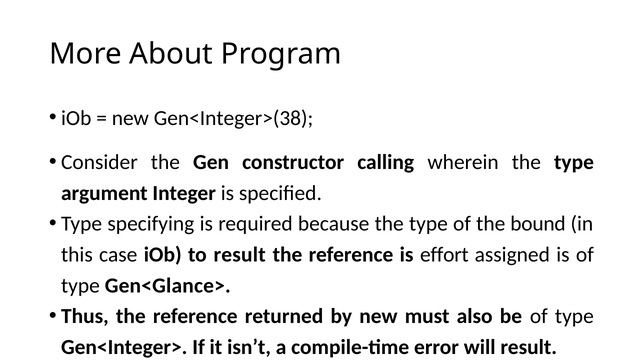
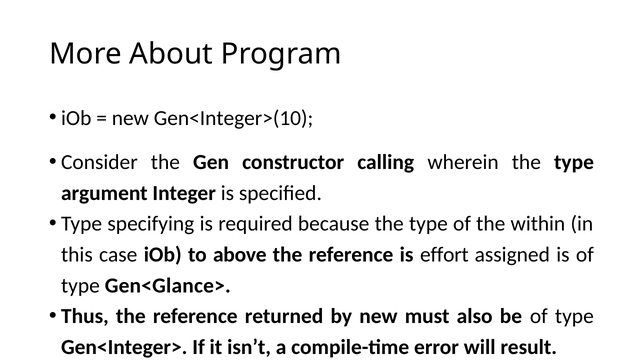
Gen<Integer>(38: Gen<Integer>(38 -> Gen<Integer>(10
bound: bound -> within
to result: result -> above
